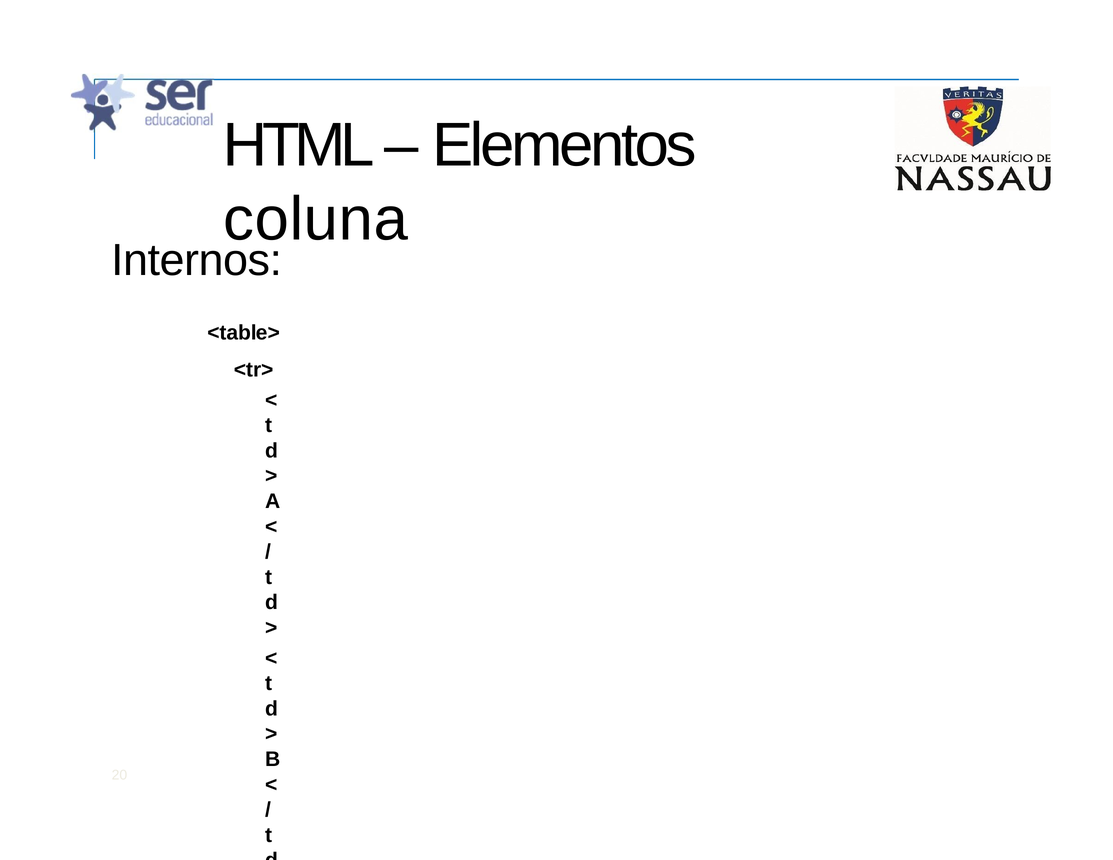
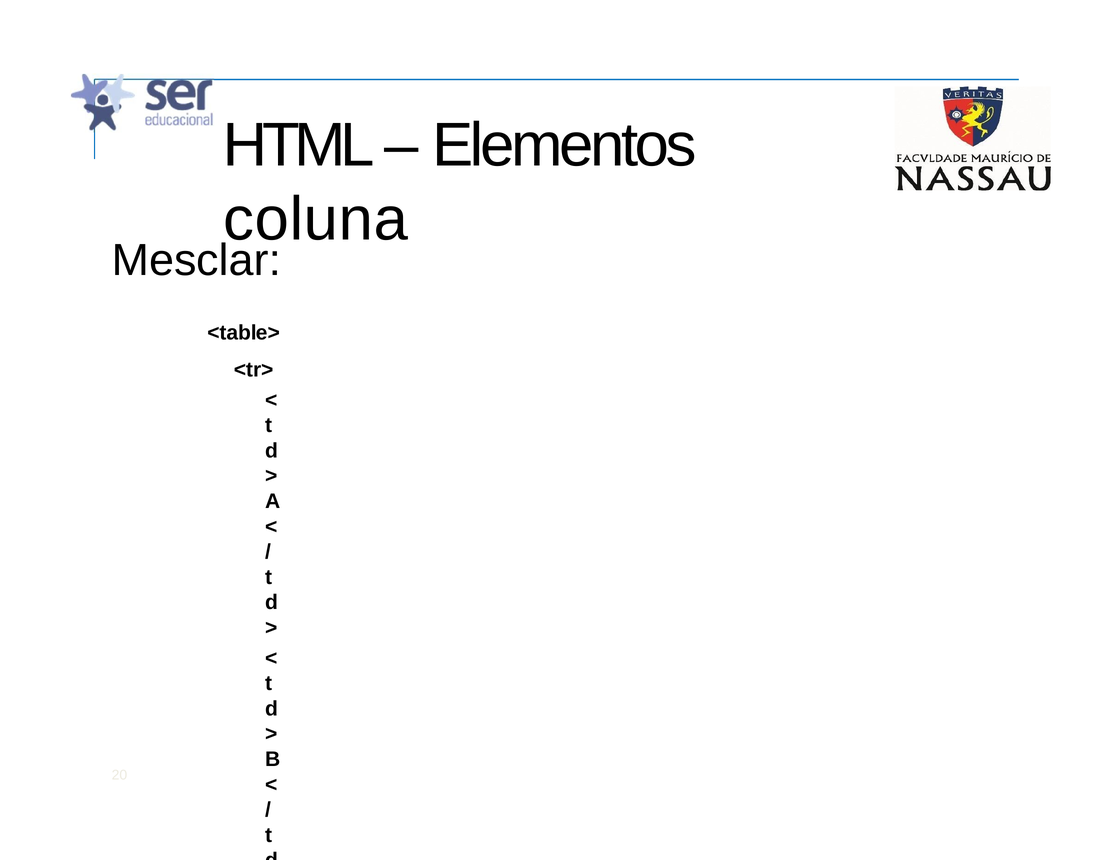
Internos: Internos -> Mesclar
